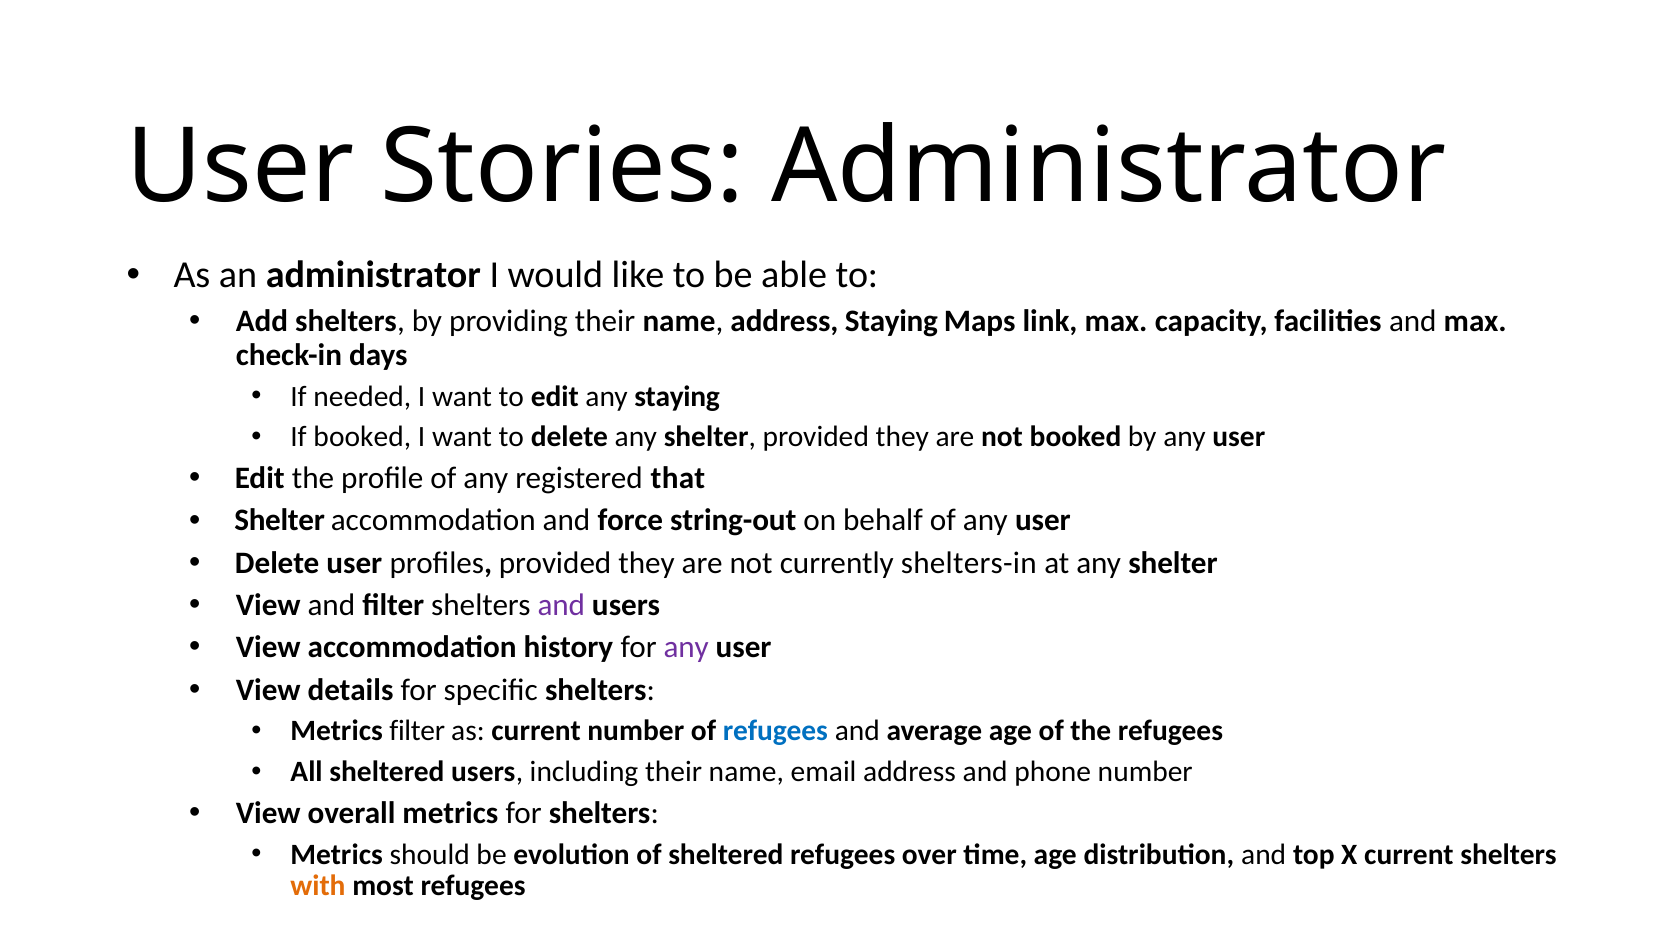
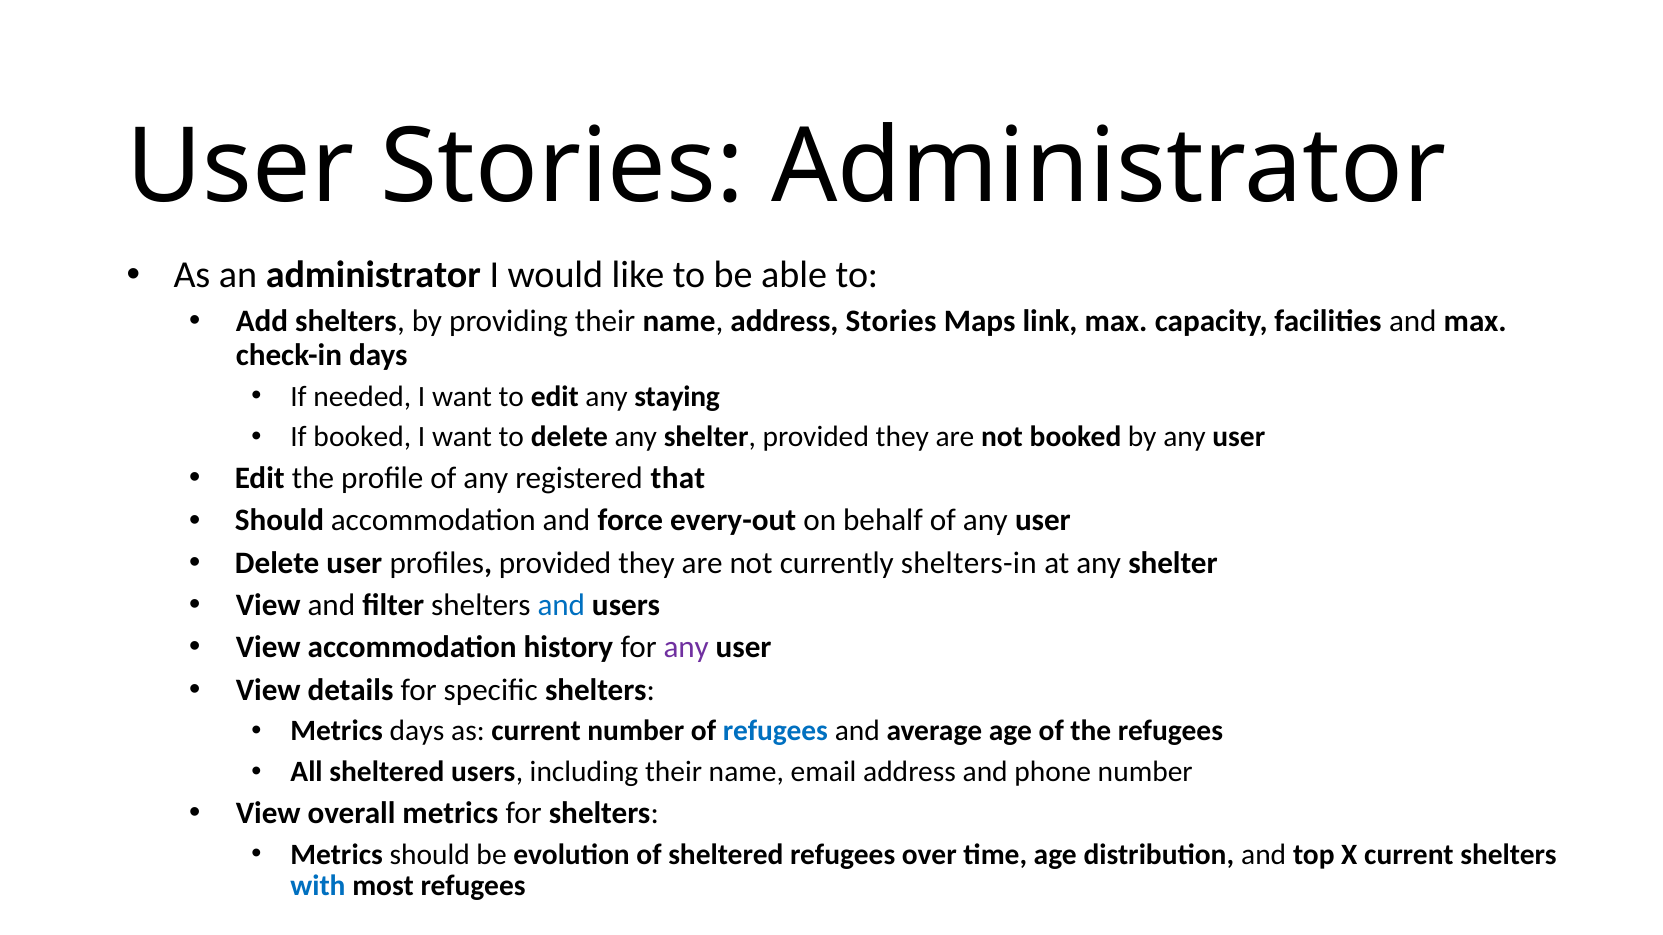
address Staying: Staying -> Stories
Shelter at (280, 521): Shelter -> Should
string-out: string-out -> every-out
and at (561, 606) colour: purple -> blue
Metrics filter: filter -> days
with colour: orange -> blue
